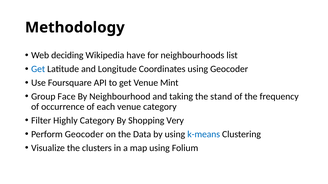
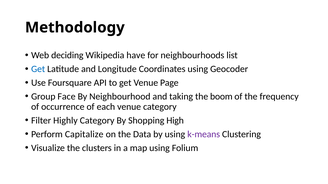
Mint: Mint -> Page
stand: stand -> boom
Very: Very -> High
Perform Geocoder: Geocoder -> Capitalize
k-means colour: blue -> purple
